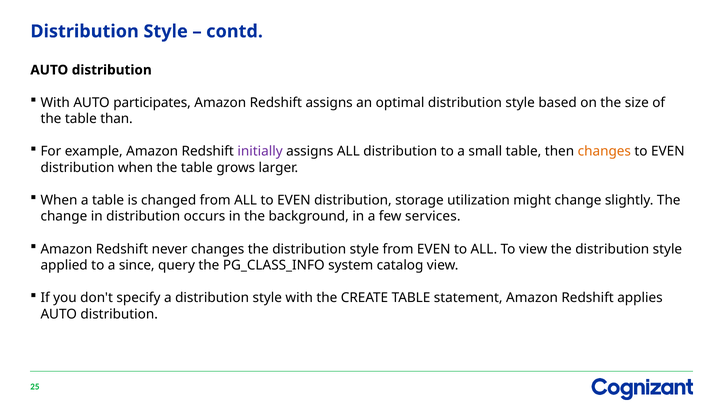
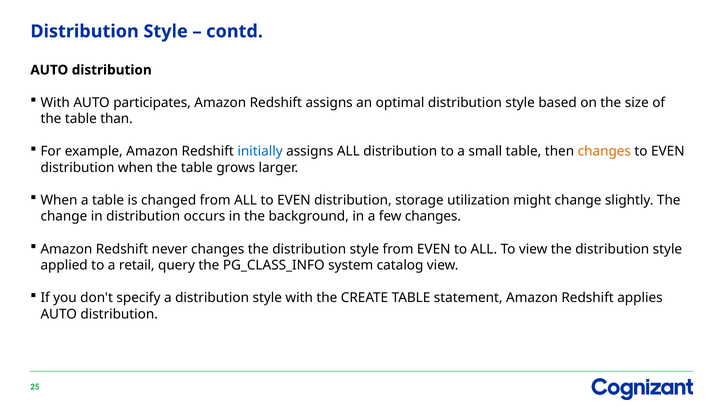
initially colour: purple -> blue
few services: services -> changes
since: since -> retail
